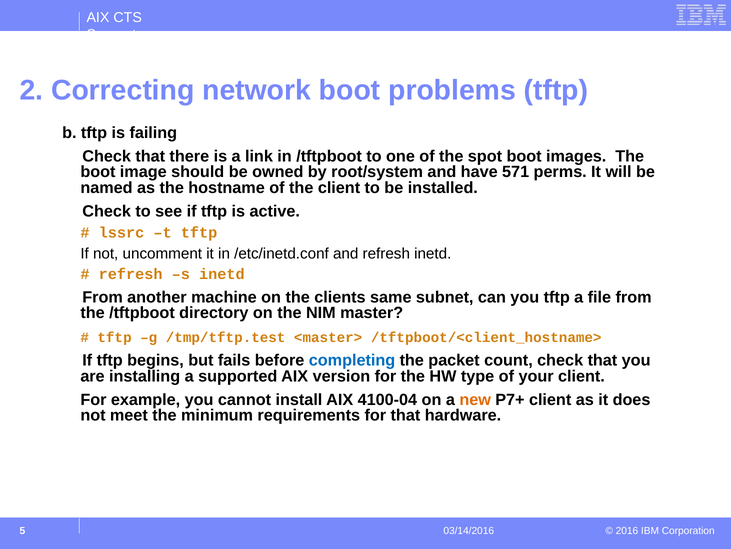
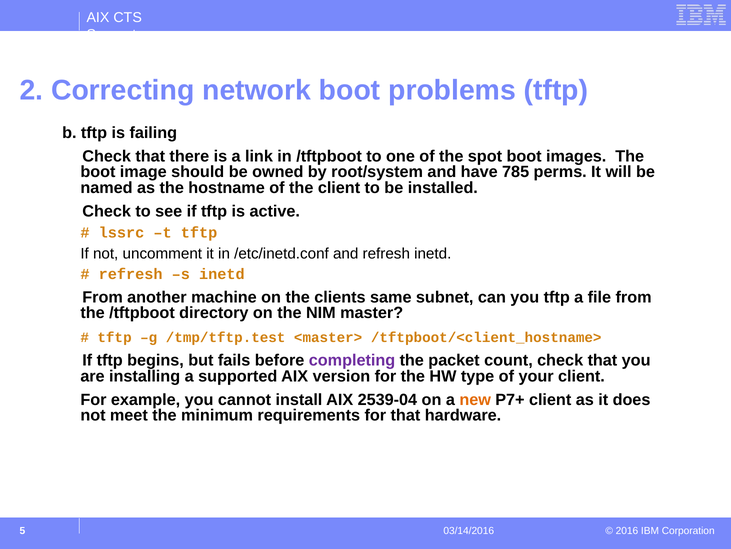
571: 571 -> 785
completing colour: blue -> purple
4100-04: 4100-04 -> 2539-04
